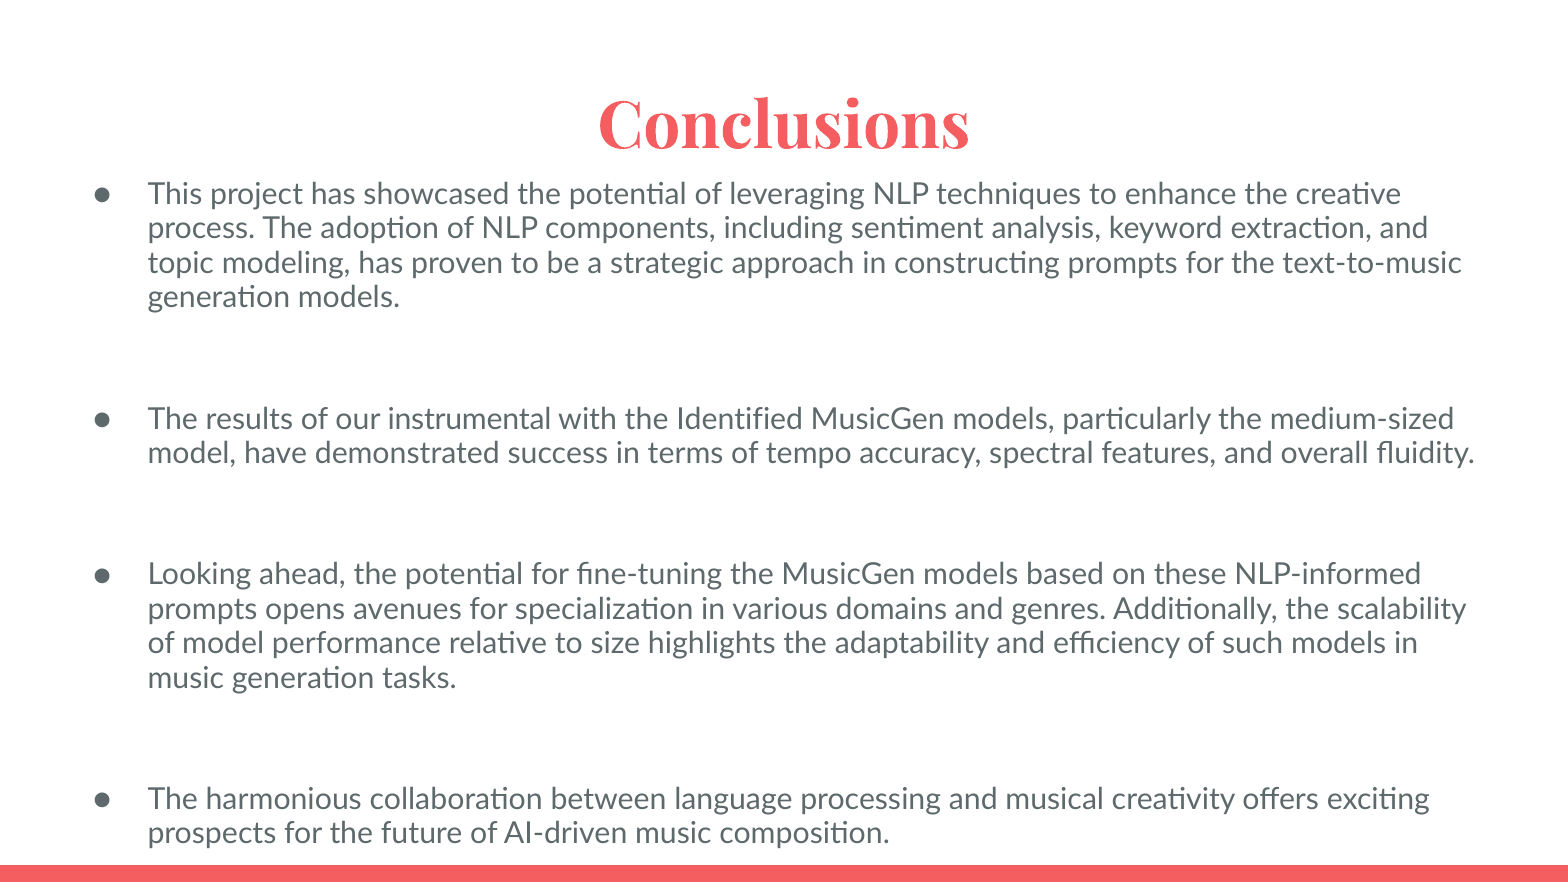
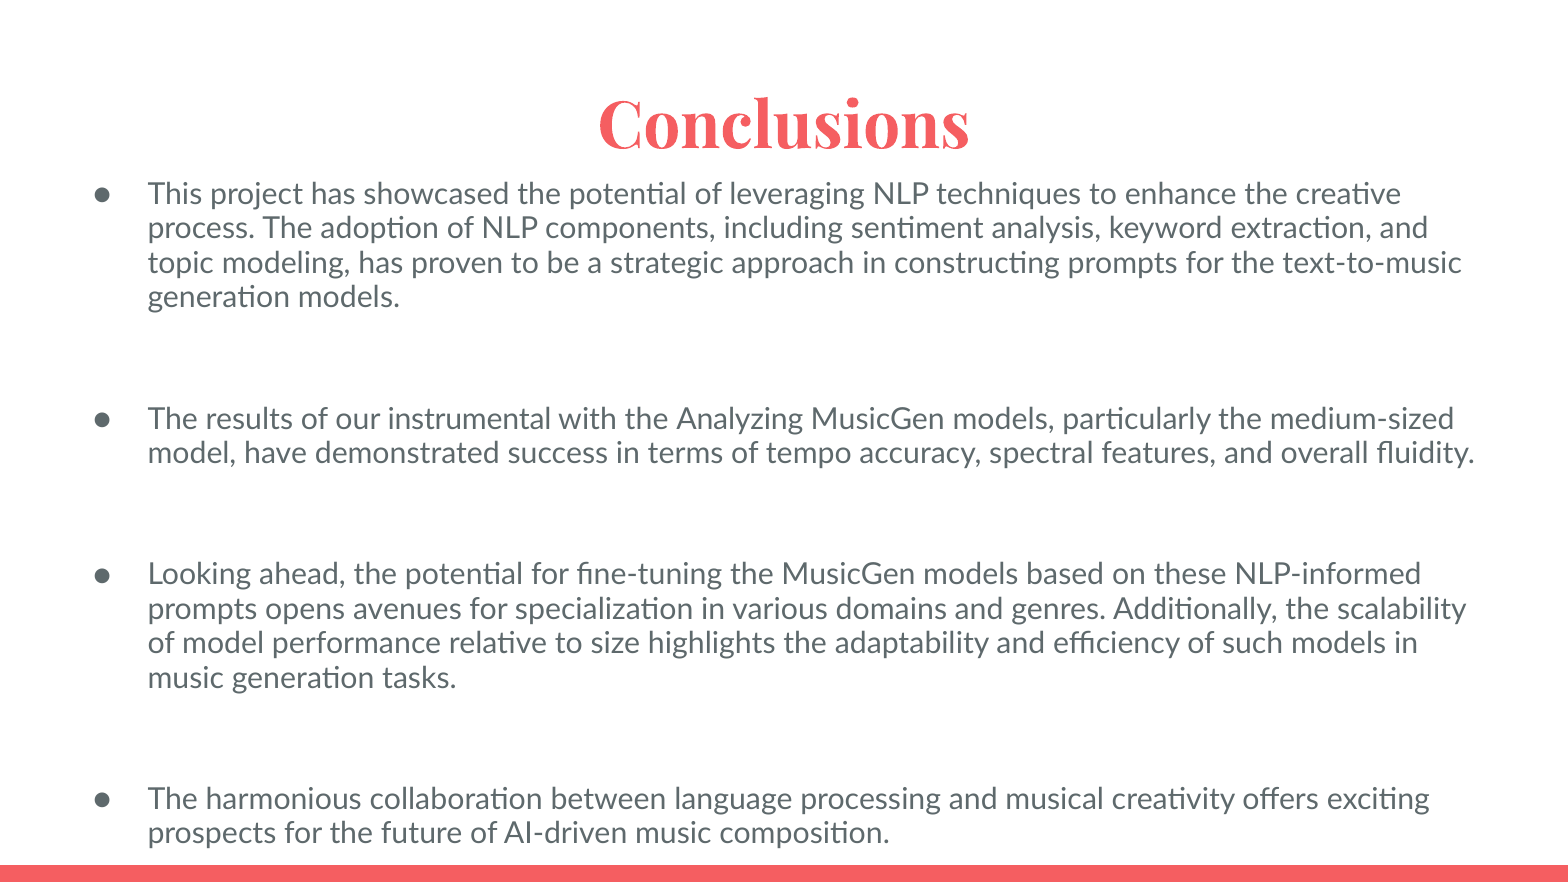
Identified: Identified -> Analyzing
